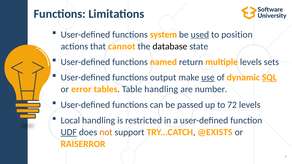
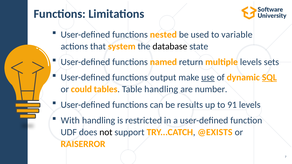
system: system -> nested
used underline: present -> none
position: position -> variable
cannot: cannot -> system
error: error -> could
passed: passed -> results
72: 72 -> 91
Local: Local -> With
UDF underline: present -> none
not colour: orange -> black
